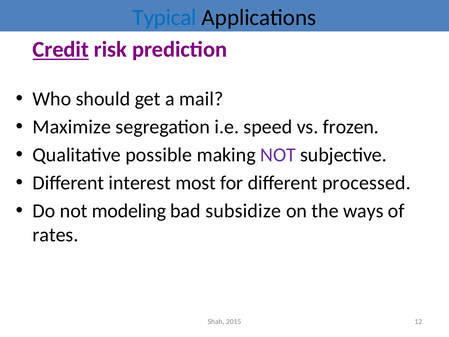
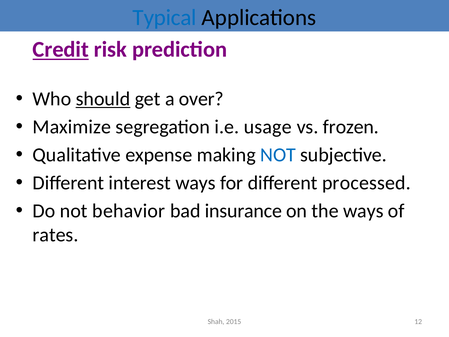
should underline: none -> present
mail: mail -> over
speed: speed -> usage
possible: possible -> expense
NOT at (278, 155) colour: purple -> blue
interest most: most -> ways
modeling: modeling -> behavior
subsidize: subsidize -> insurance
